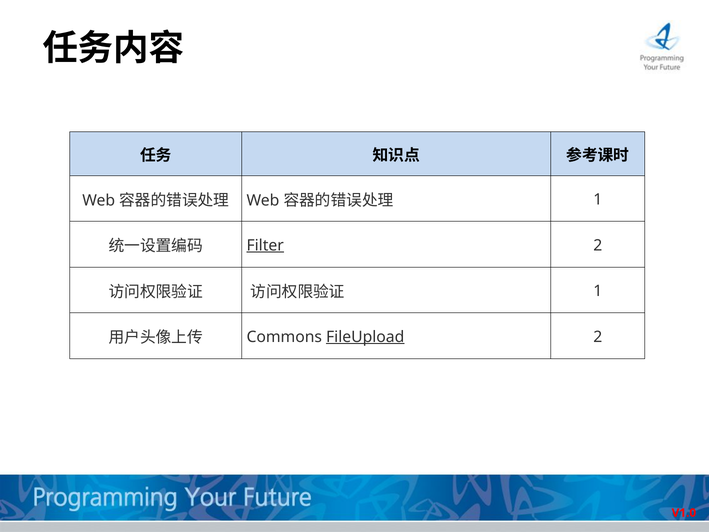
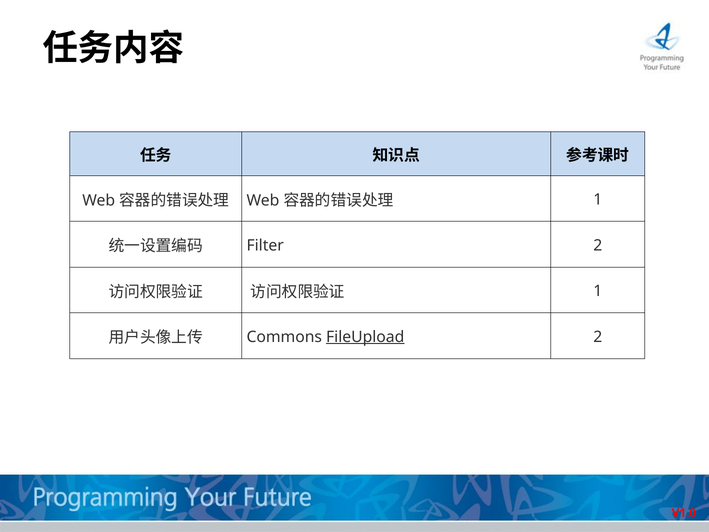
Filter underline: present -> none
